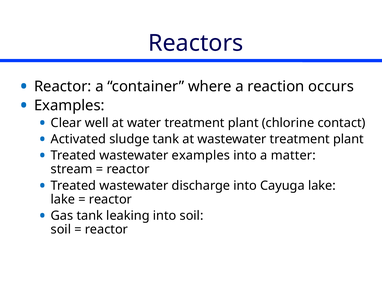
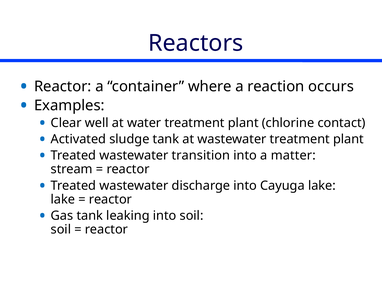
wastewater examples: examples -> transition
